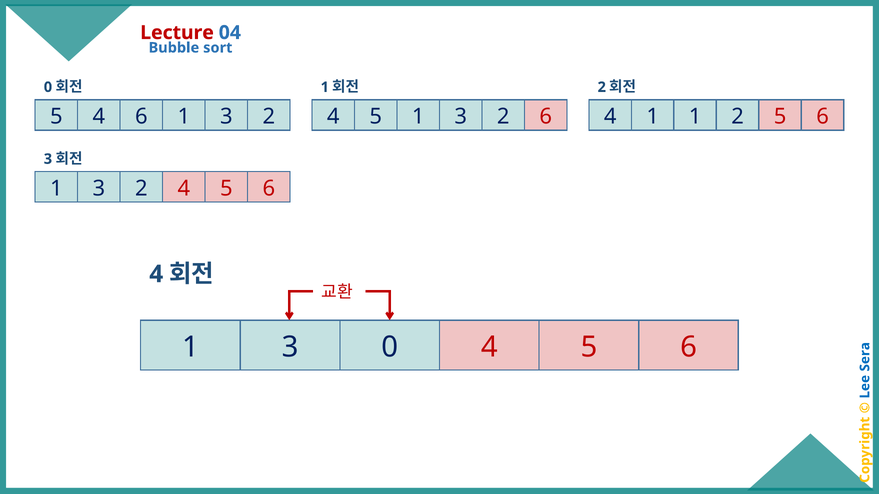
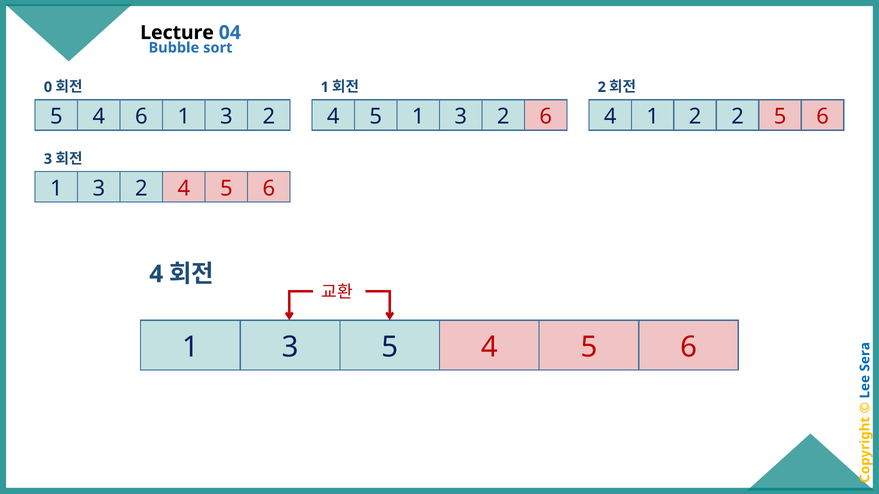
Lecture colour: red -> black
1 1: 1 -> 2
3 0: 0 -> 5
